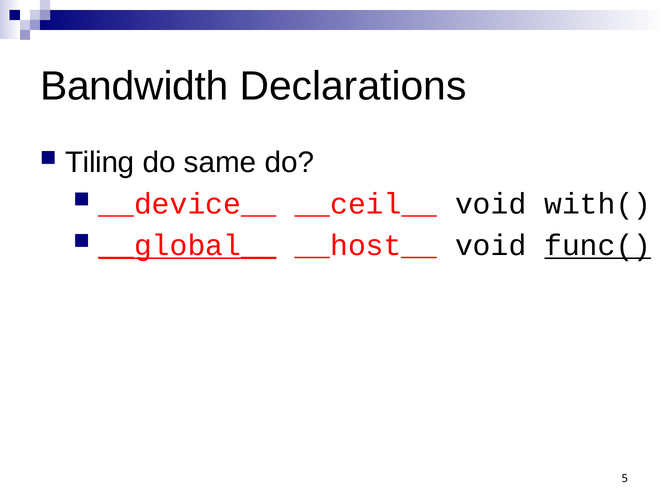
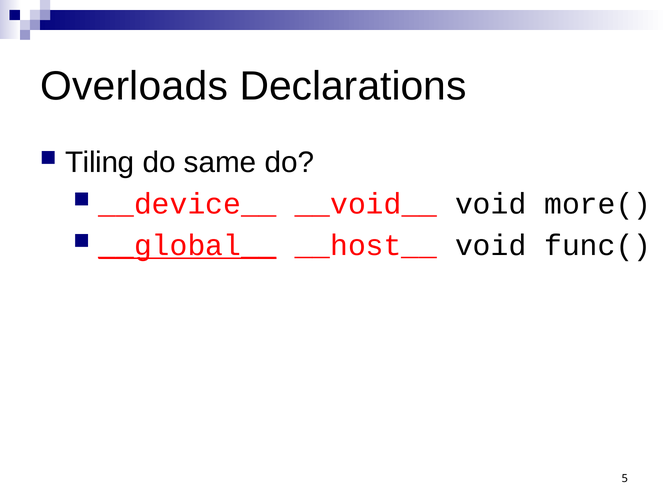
Bandwidth: Bandwidth -> Overloads
__ceil__: __ceil__ -> __void__
with(: with( -> more(
func( underline: present -> none
